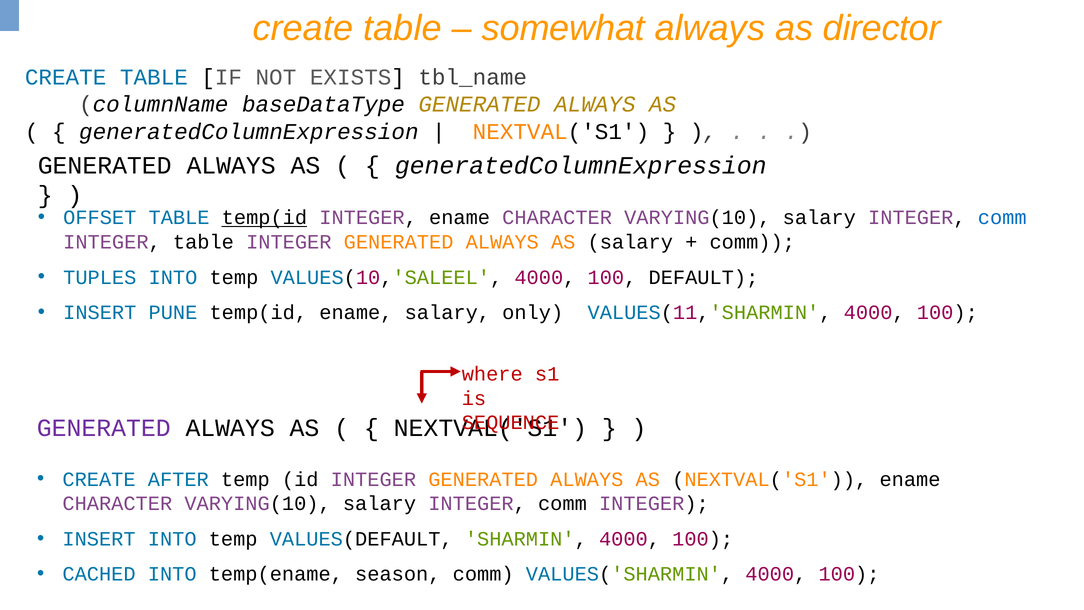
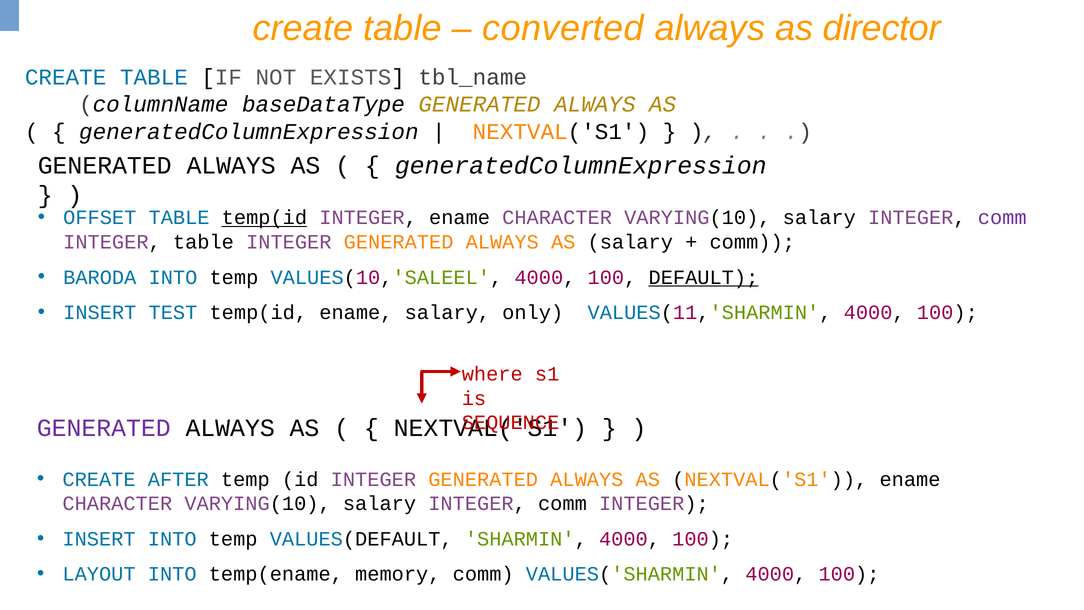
somewhat: somewhat -> converted
comm at (1002, 218) colour: blue -> purple
TUPLES: TUPLES -> BARODA
DEFAULT underline: none -> present
PUNE: PUNE -> TEST
CACHED: CACHED -> LAYOUT
season: season -> memory
